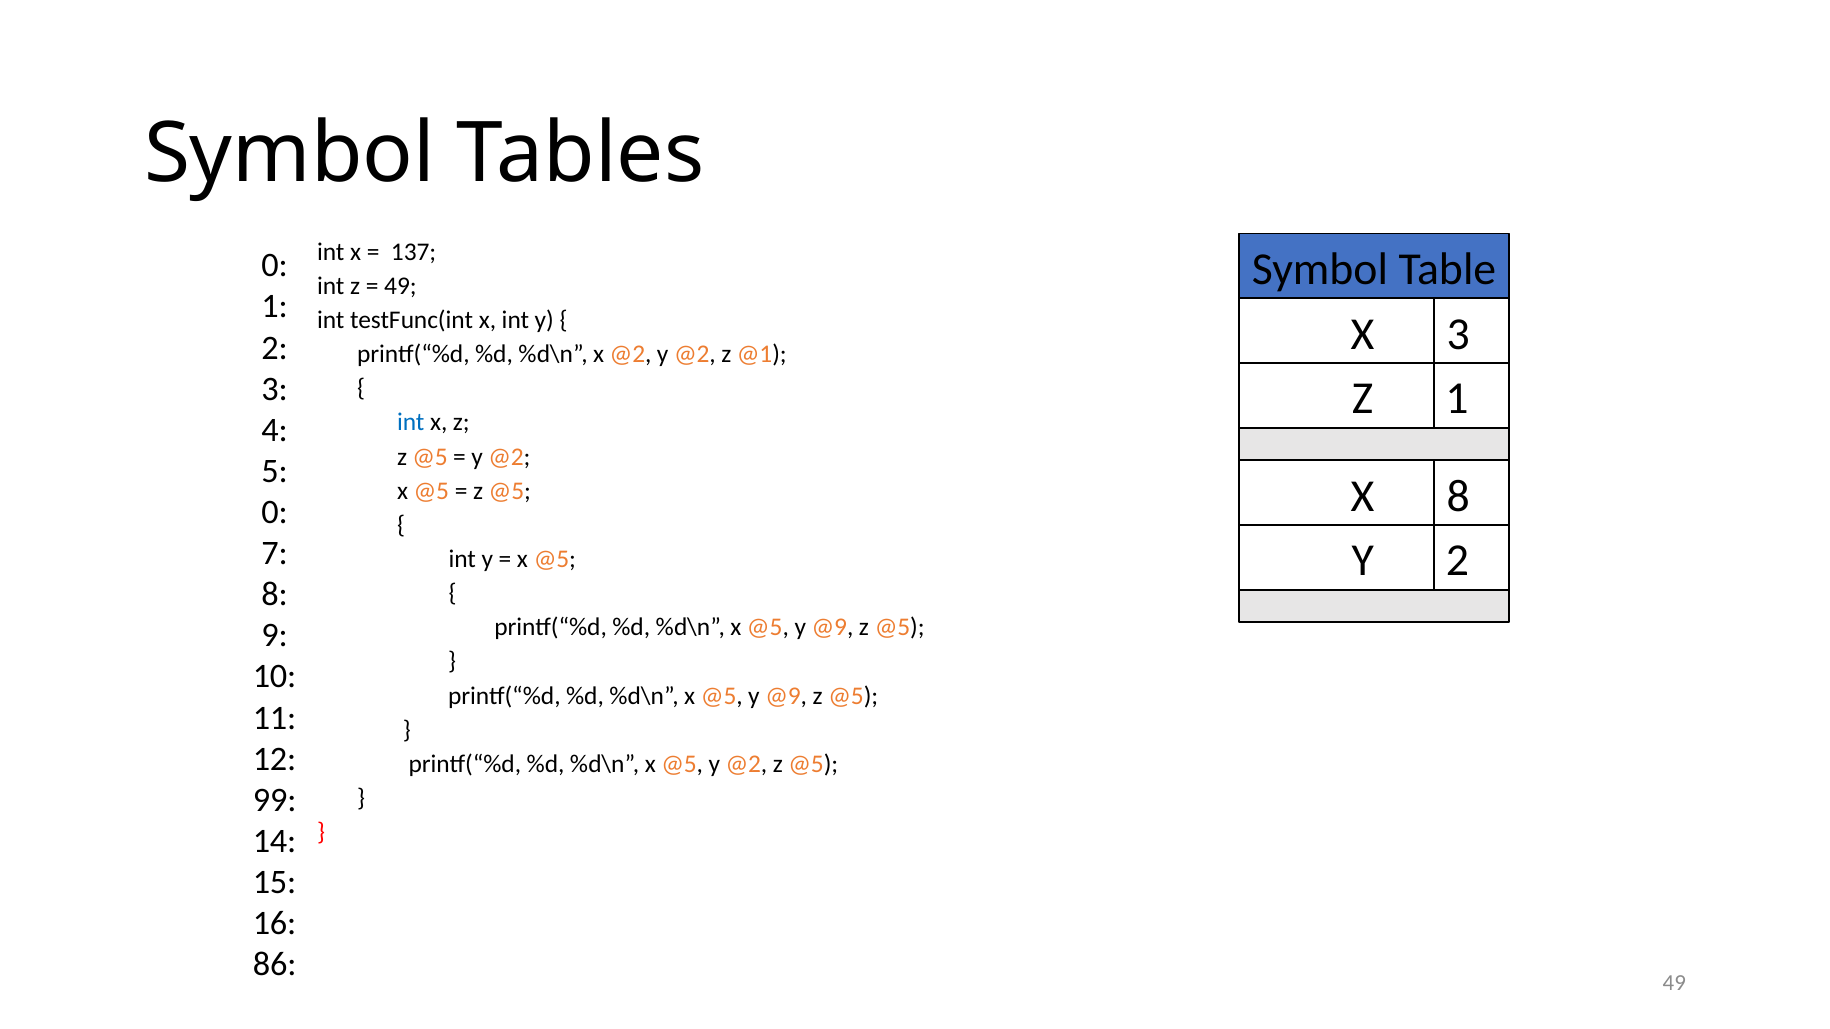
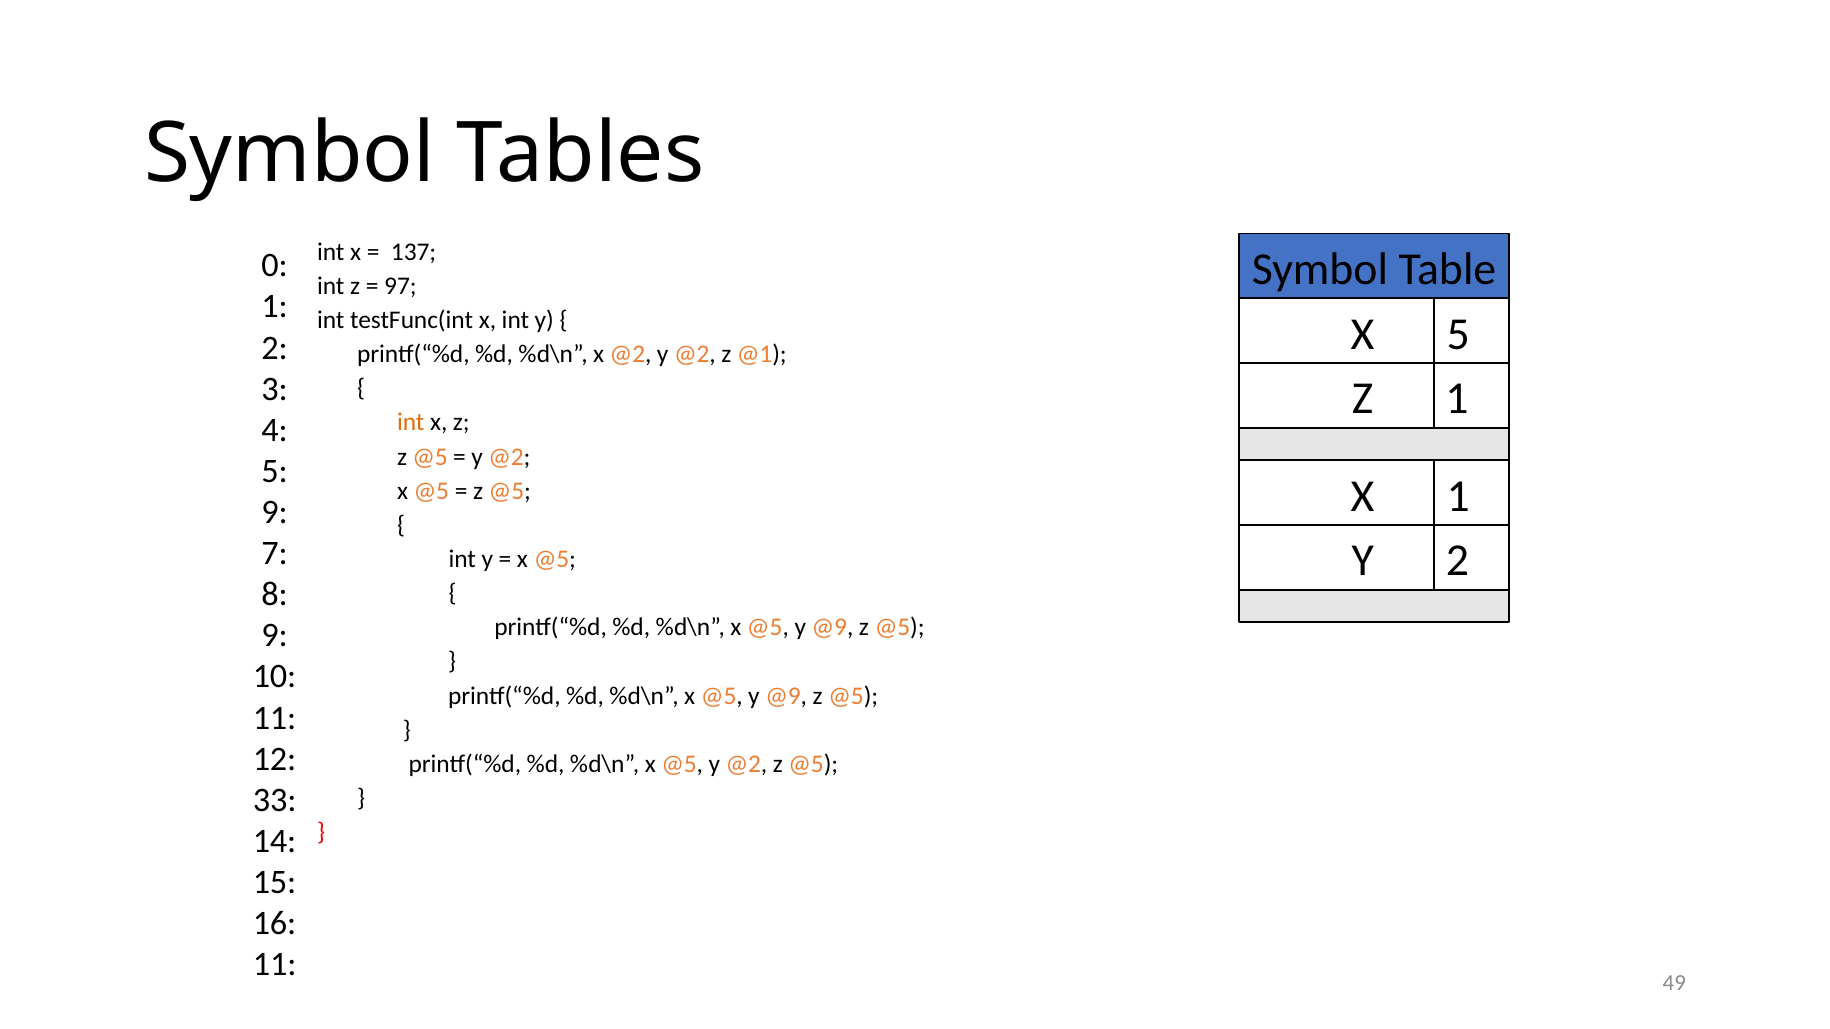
49 at (400, 286): 49 -> 97
X 3: 3 -> 5
int at (411, 423) colour: blue -> orange
X 8: 8 -> 1
0 at (275, 512): 0 -> 9
99: 99 -> 33
86 at (275, 965): 86 -> 11
